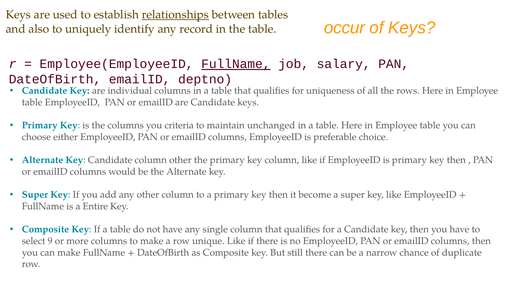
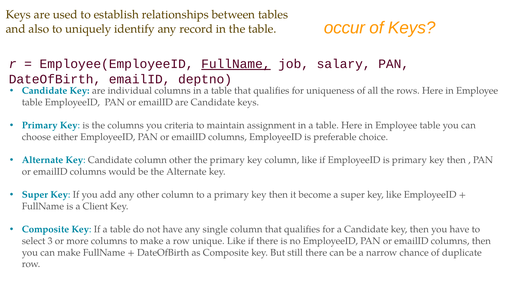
relationships underline: present -> none
unchanged: unchanged -> assignment
Entire: Entire -> Client
9: 9 -> 3
